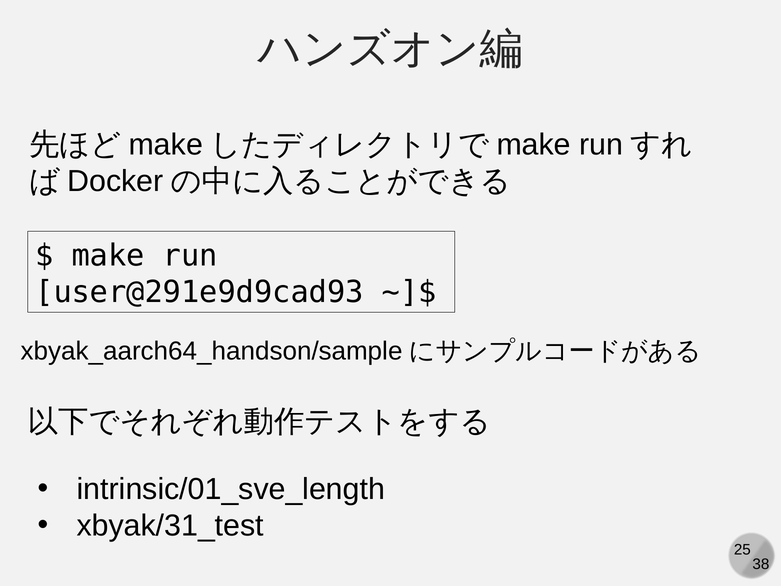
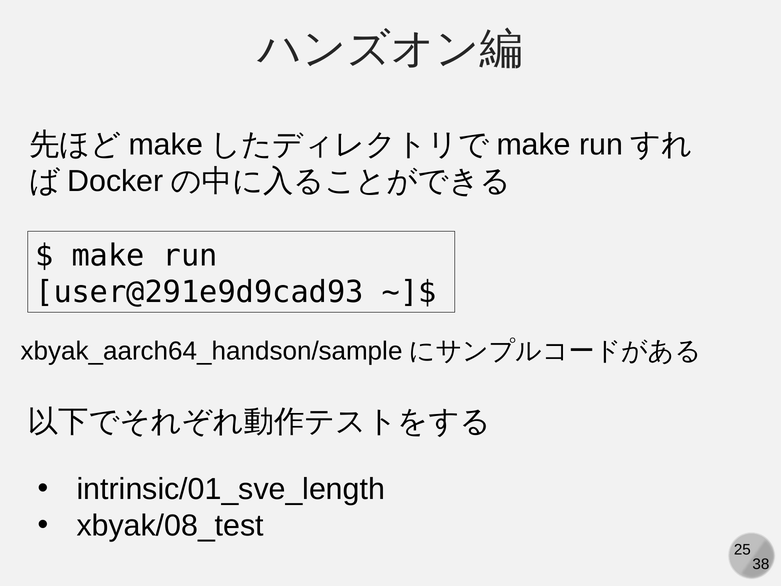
xbyak/31_test: xbyak/31_test -> xbyak/08_test
